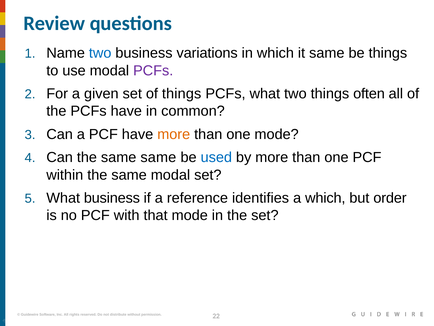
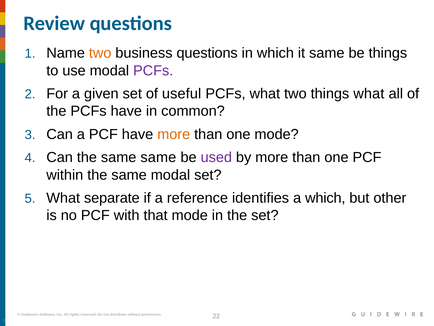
two at (100, 53) colour: blue -> orange
business variations: variations -> questions
of things: things -> useful
things often: often -> what
used colour: blue -> purple
What business: business -> separate
order: order -> other
